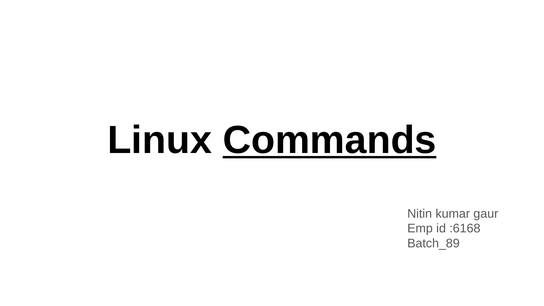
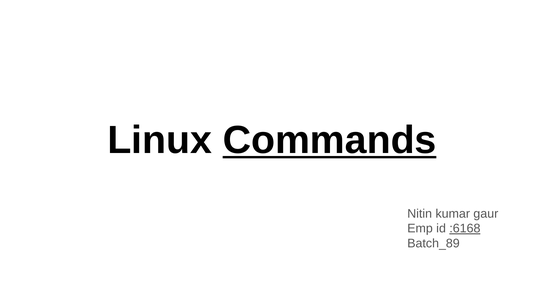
:6168 underline: none -> present
